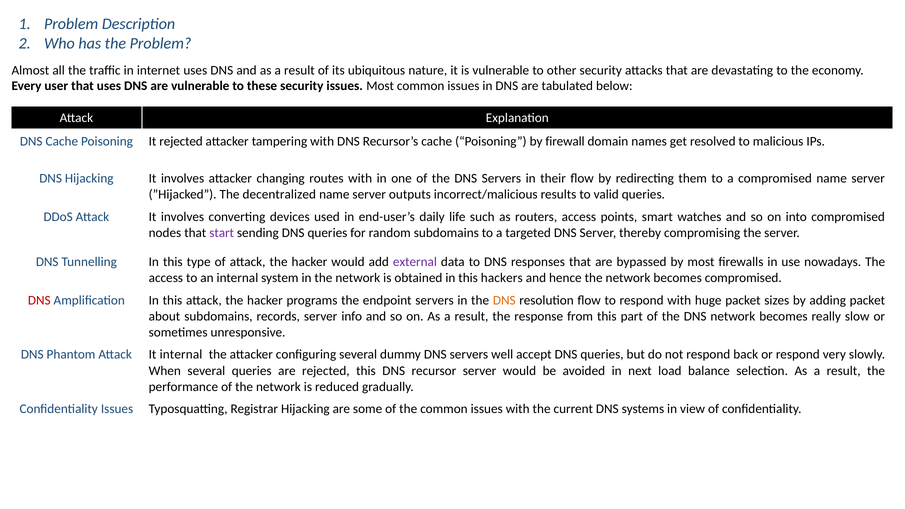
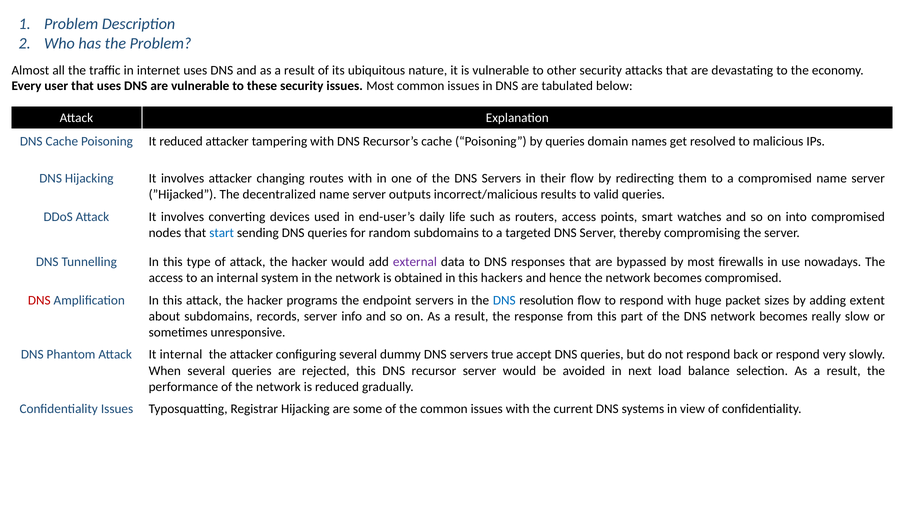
It rejected: rejected -> reduced
by firewall: firewall -> queries
start colour: purple -> blue
DNS at (504, 300) colour: orange -> blue
adding packet: packet -> extent
well: well -> true
